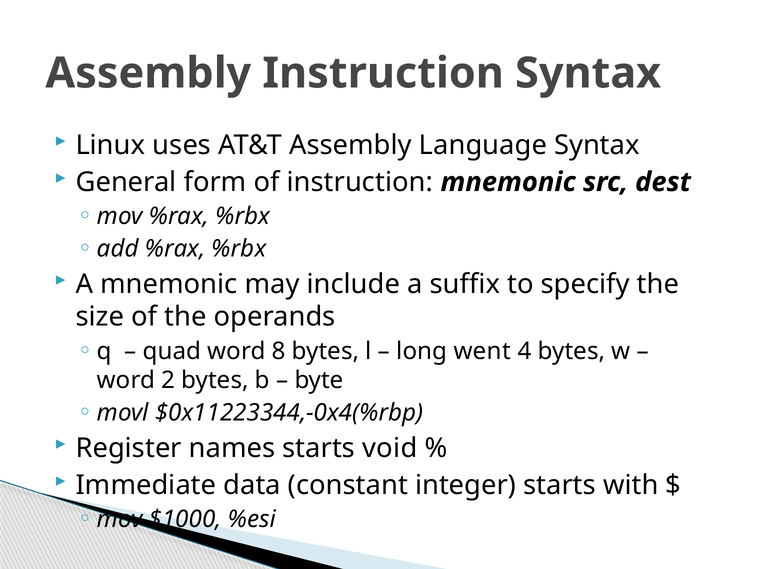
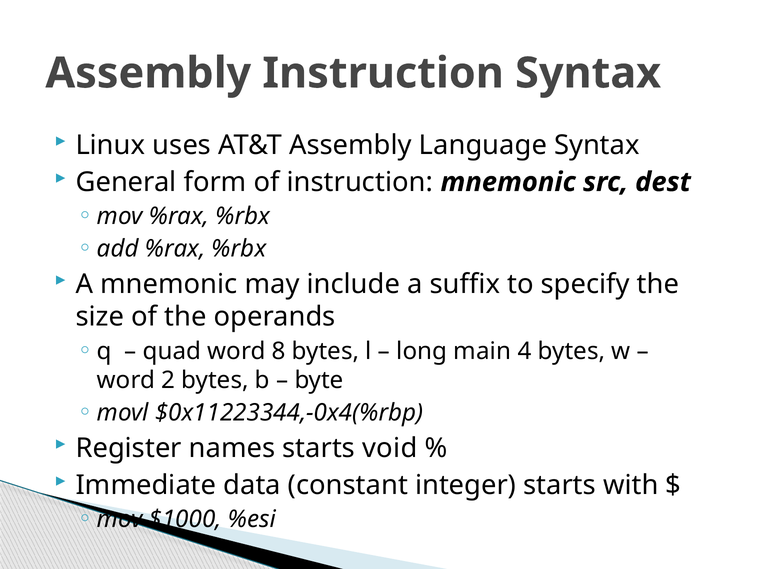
went: went -> main
